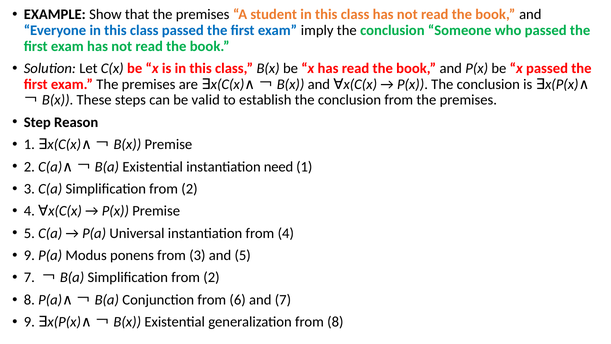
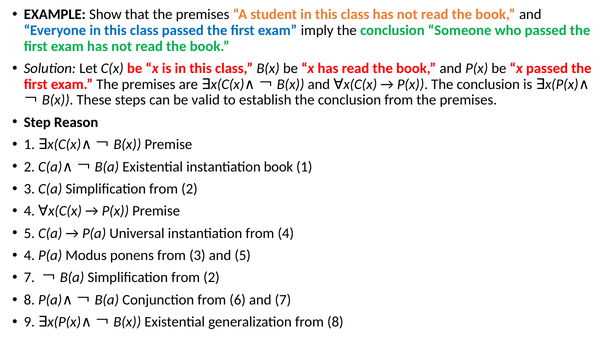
instantiation need: need -> book
9 at (29, 255): 9 -> 4
